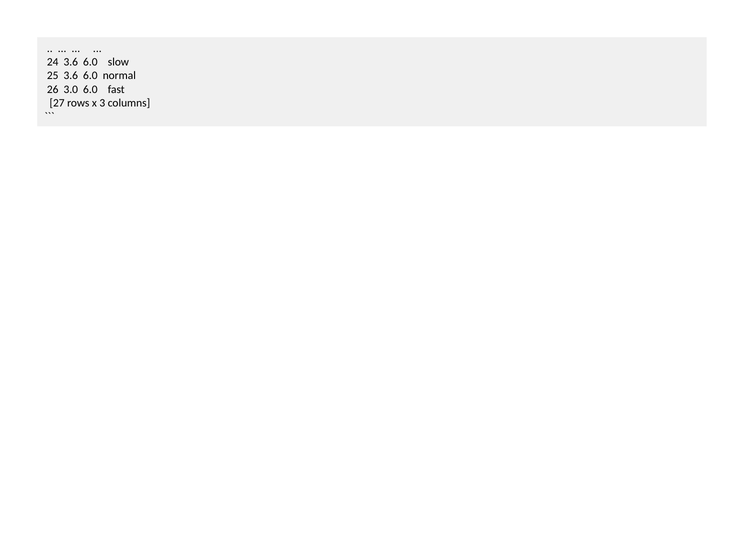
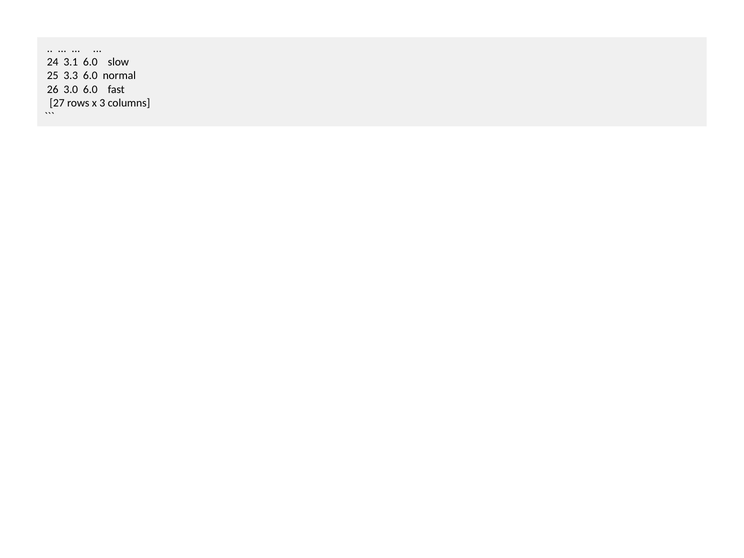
24 3.6: 3.6 -> 3.1
25 3.6: 3.6 -> 3.3
